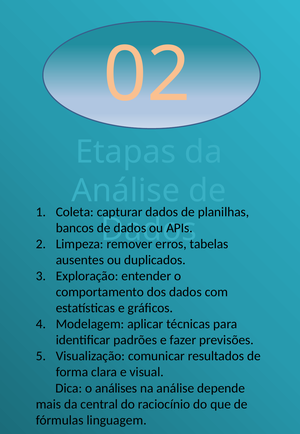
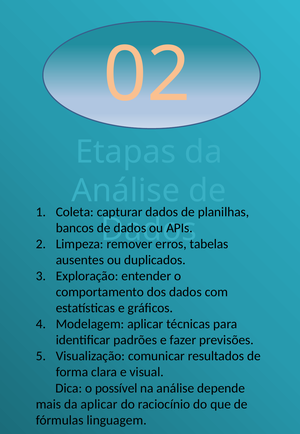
análises: análises -> possível
da central: central -> aplicar
